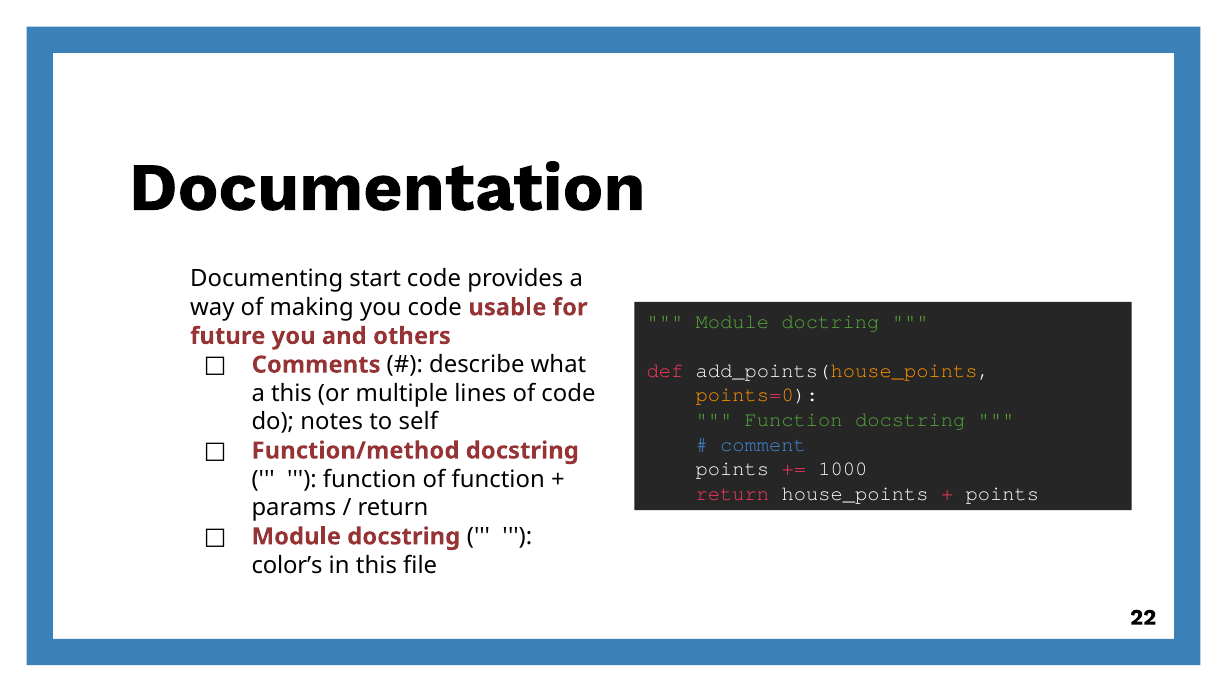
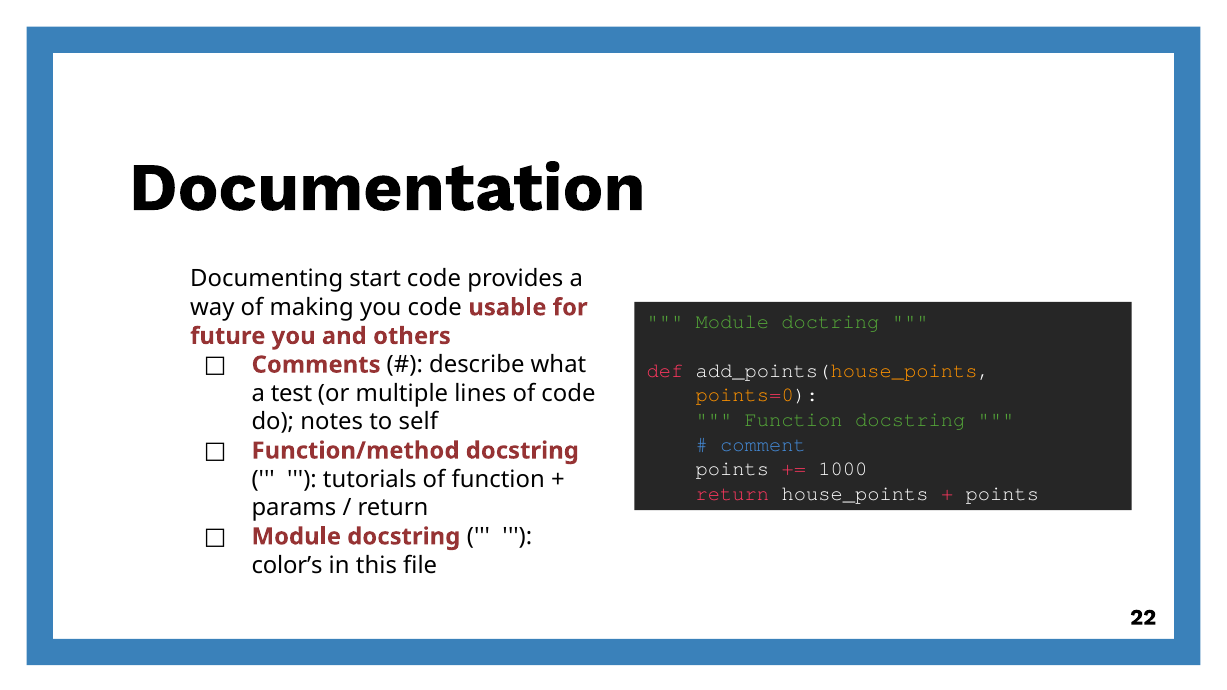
a this: this -> test
function at (370, 479): function -> tutorials
